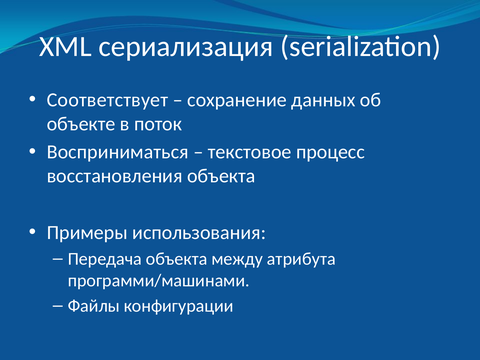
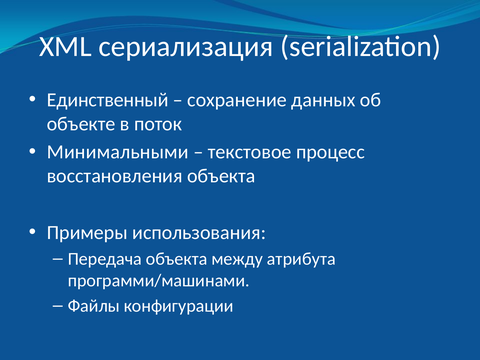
Соответствует: Соответствует -> Единственный
Восприниматься: Восприниматься -> Минимальными
